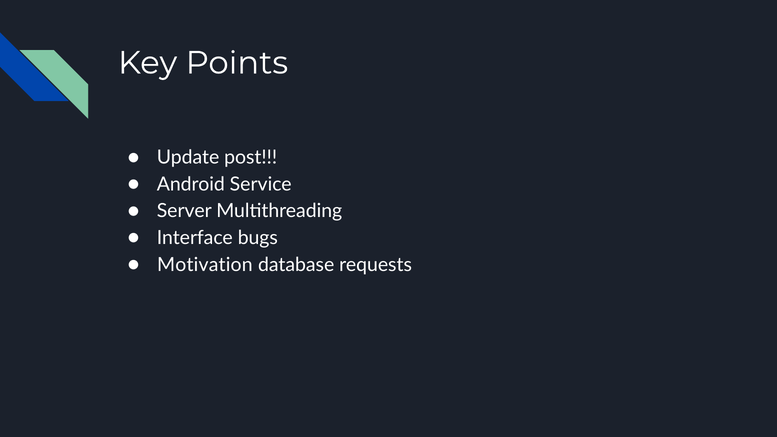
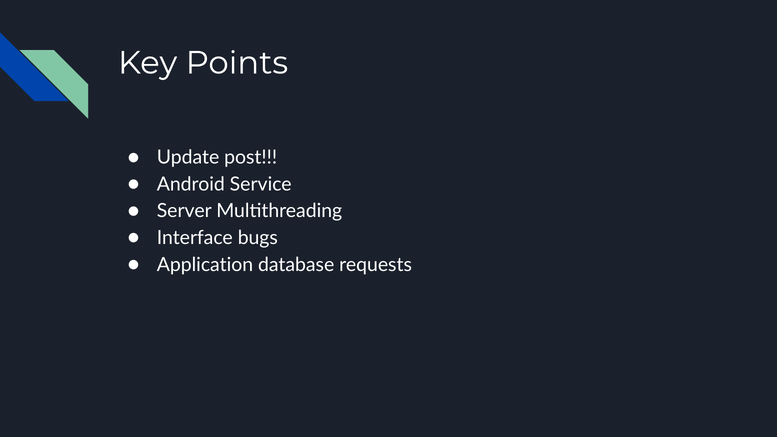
Motivation: Motivation -> Application
